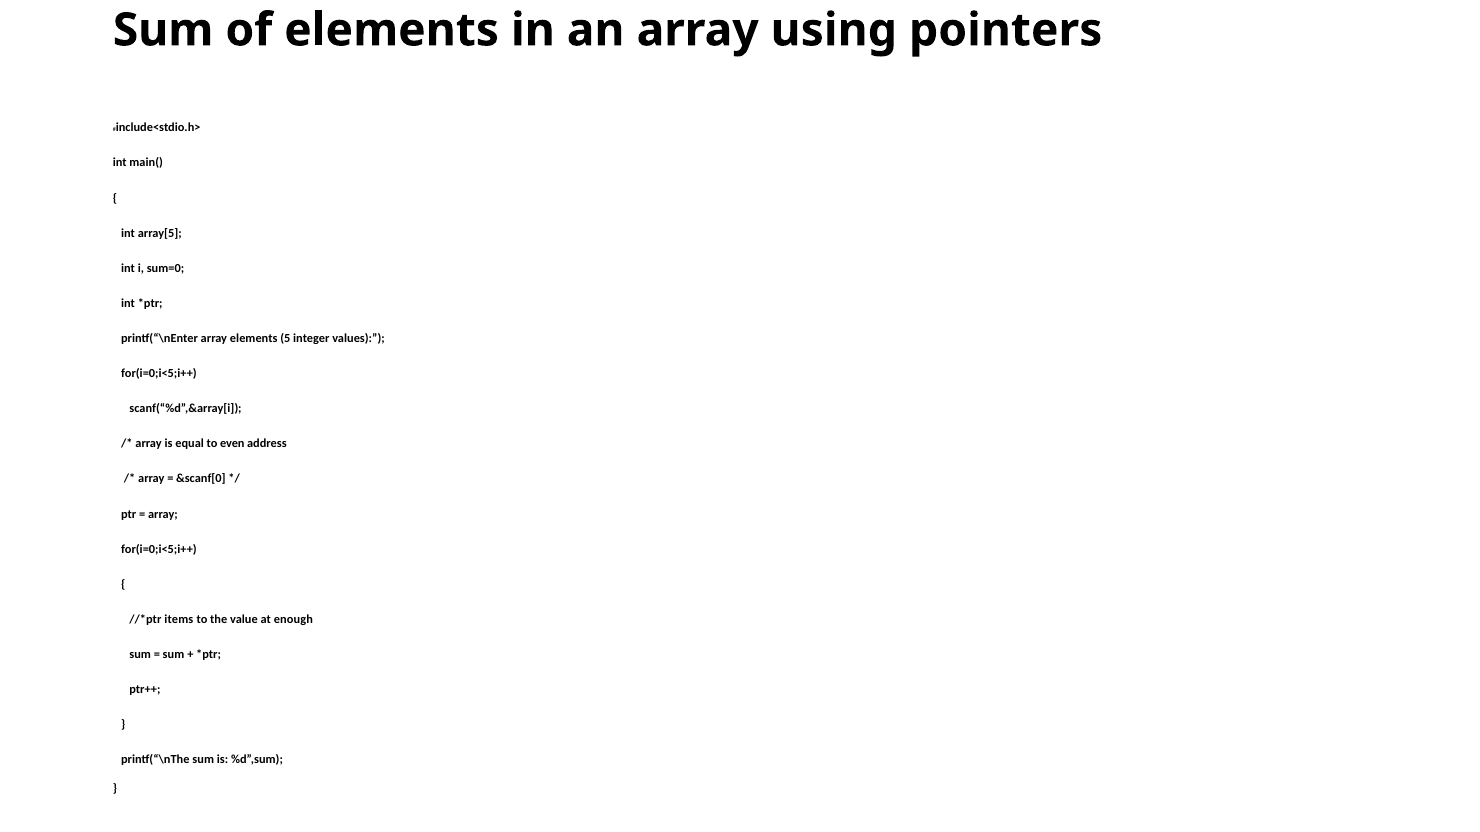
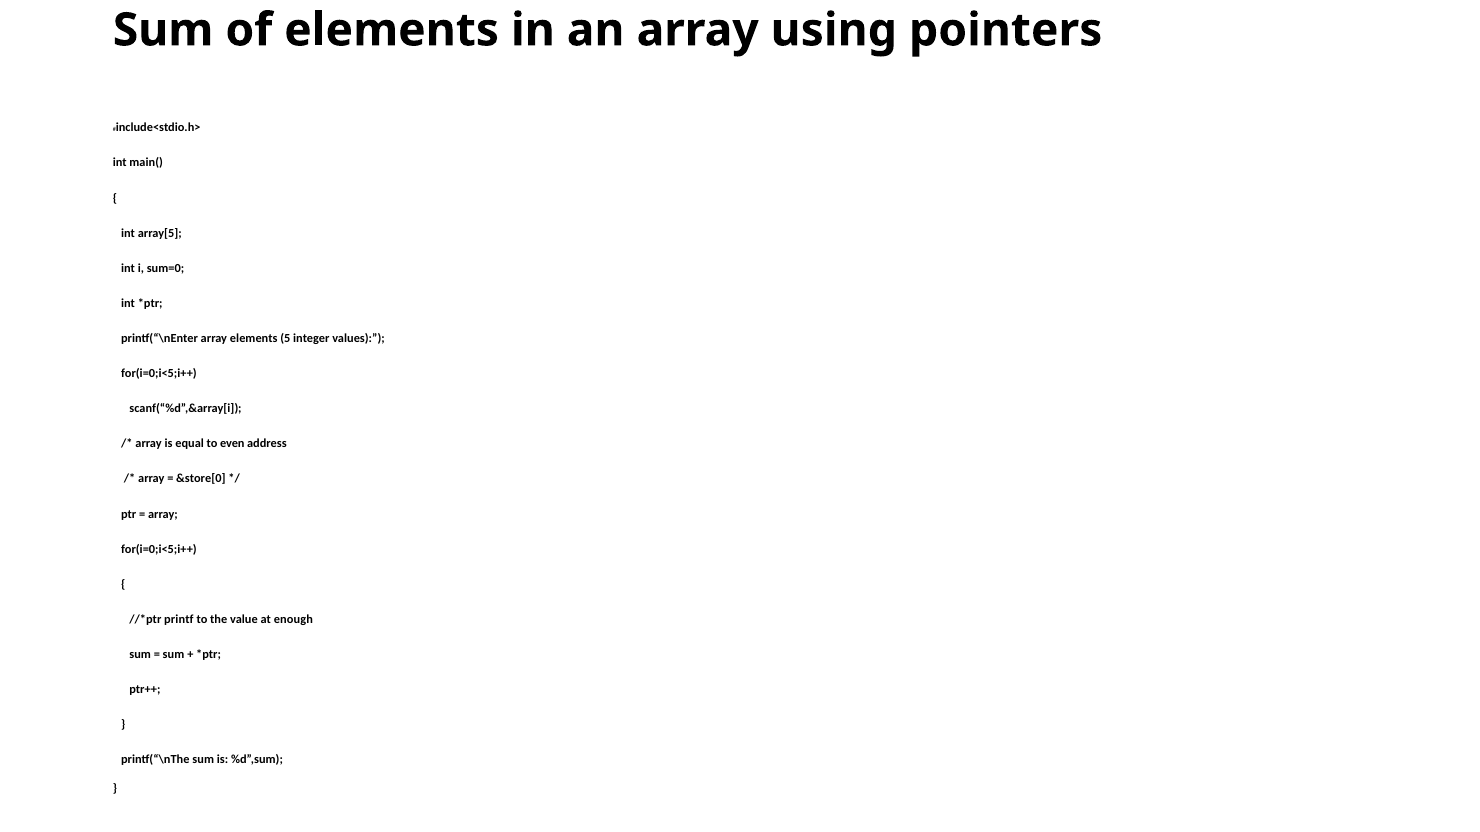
&scanf[0: &scanf[0 -> &store[0
items: items -> printf
